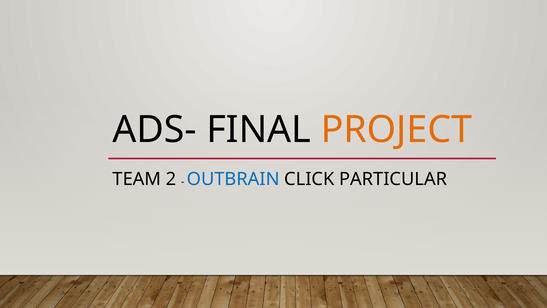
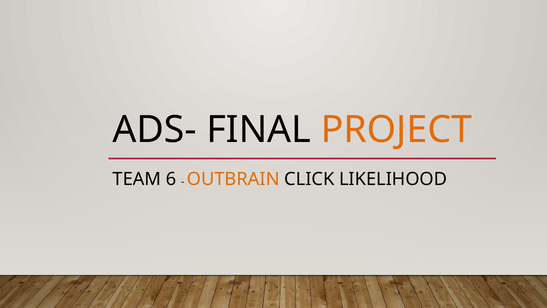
2: 2 -> 6
OUTBRAIN colour: blue -> orange
PARTICULAR: PARTICULAR -> LIKELIHOOD
